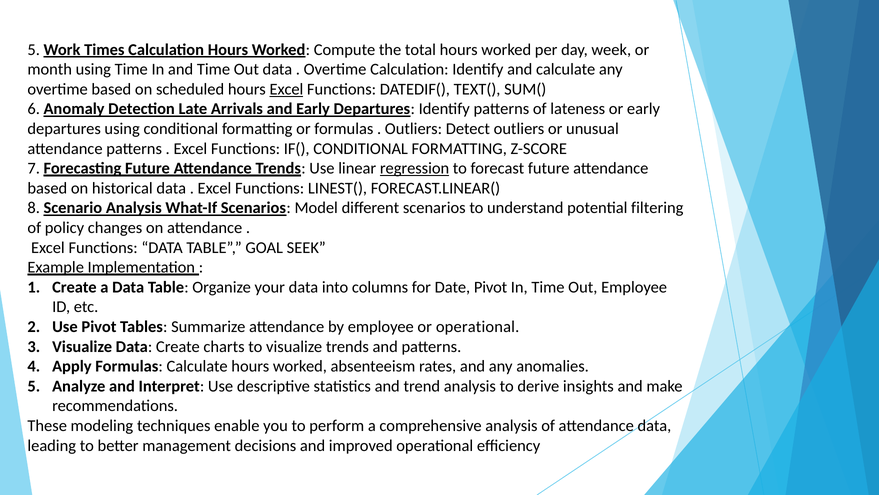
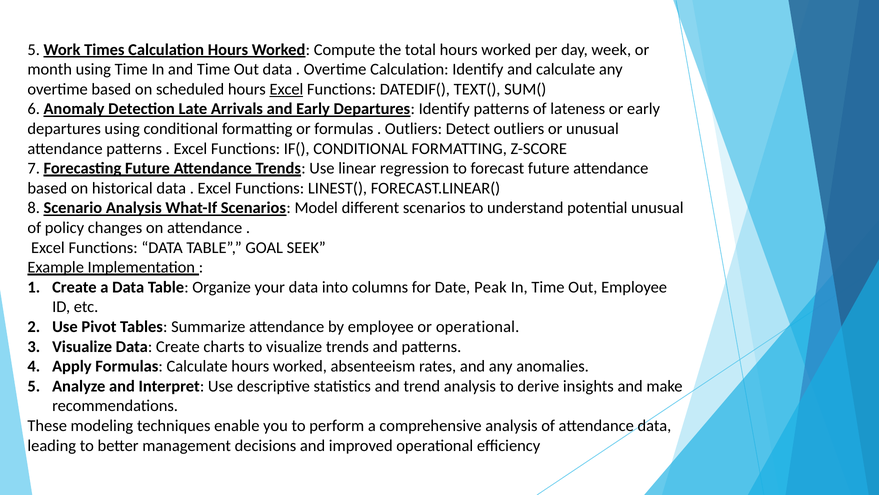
regression underline: present -> none
potential filtering: filtering -> unusual
Date Pivot: Pivot -> Peak
